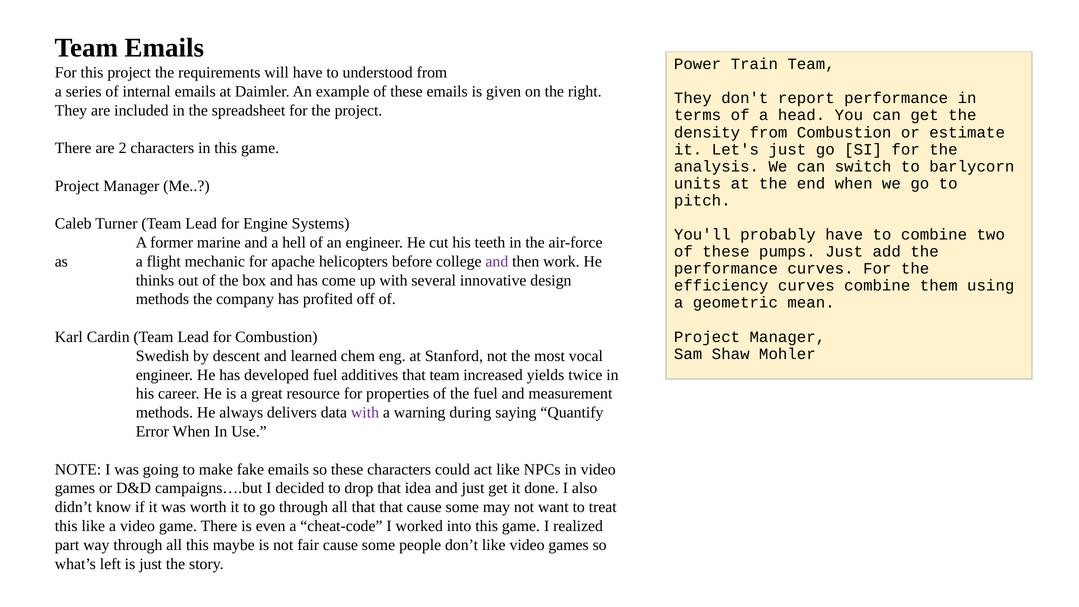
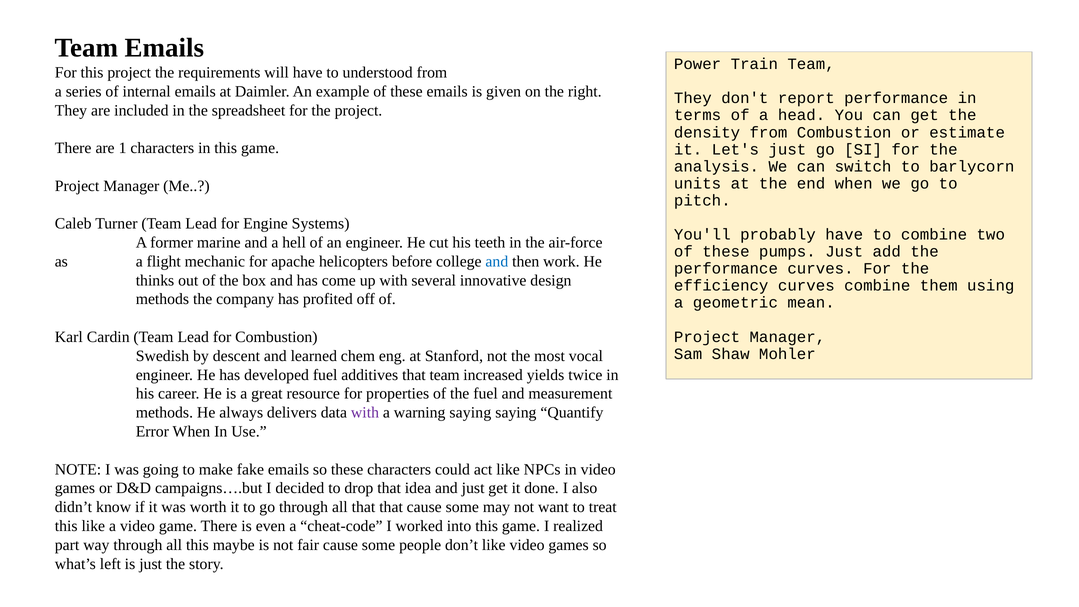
2: 2 -> 1
and at (497, 261) colour: purple -> blue
warning during: during -> saying
